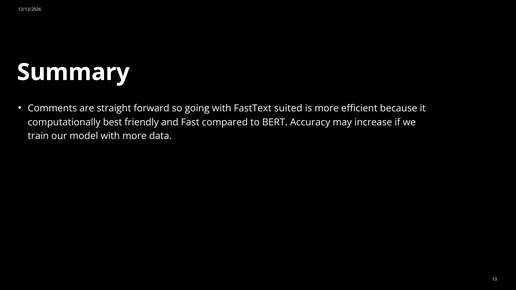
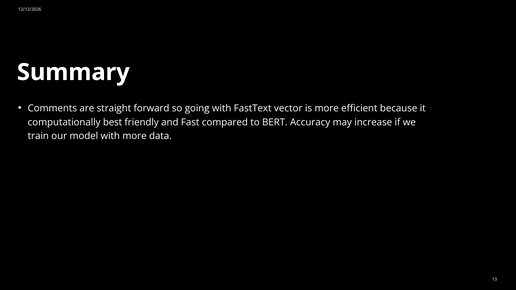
suited: suited -> vector
